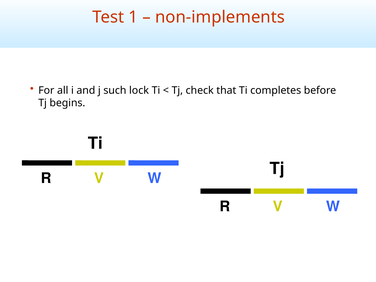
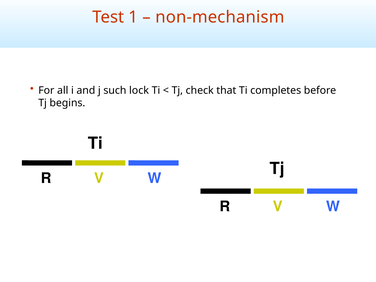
non-implements: non-implements -> non-mechanism
